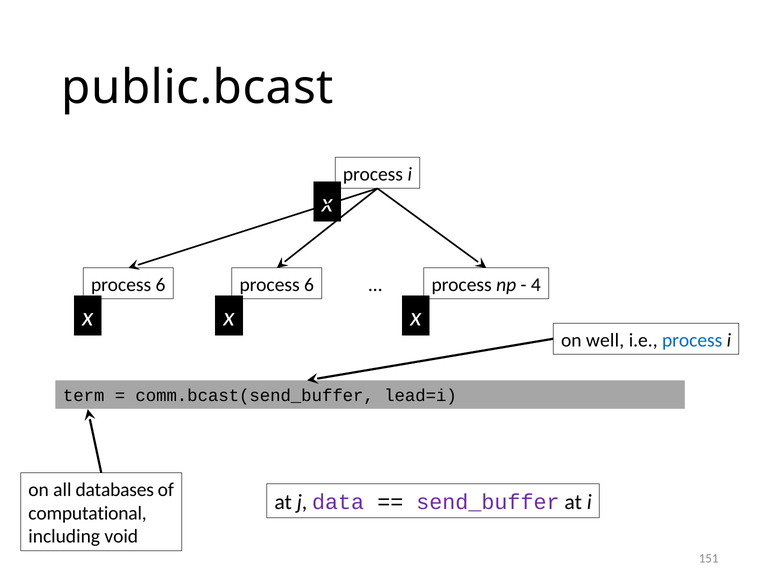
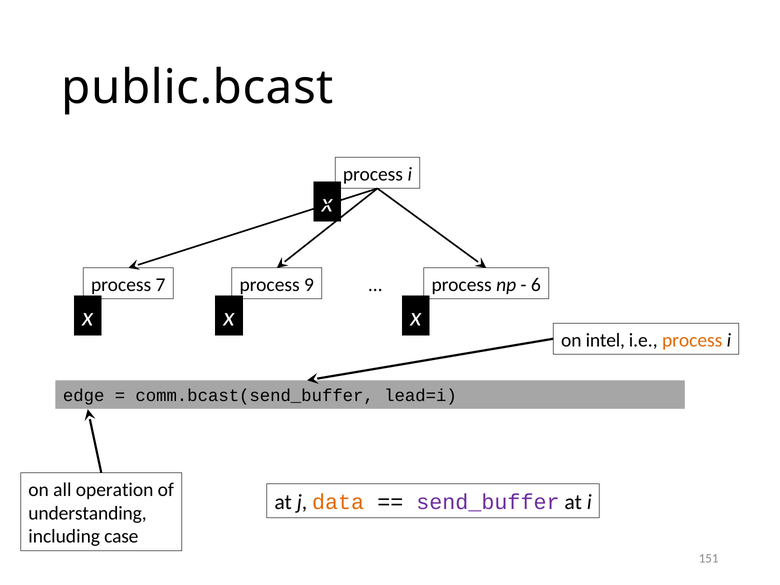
6 at (161, 285): 6 -> 7
6 at (309, 285): 6 -> 9
4: 4 -> 6
well: well -> intel
process at (692, 340) colour: blue -> orange
term: term -> edge
databases: databases -> operation
data colour: purple -> orange
computational: computational -> understanding
void: void -> case
